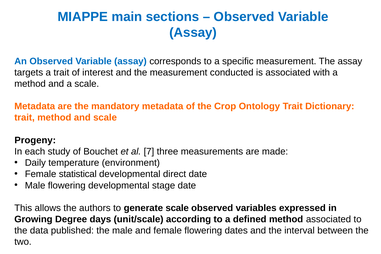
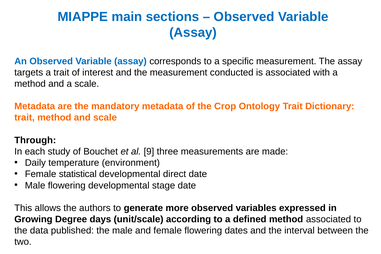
Progeny: Progeny -> Through
7: 7 -> 9
generate scale: scale -> more
